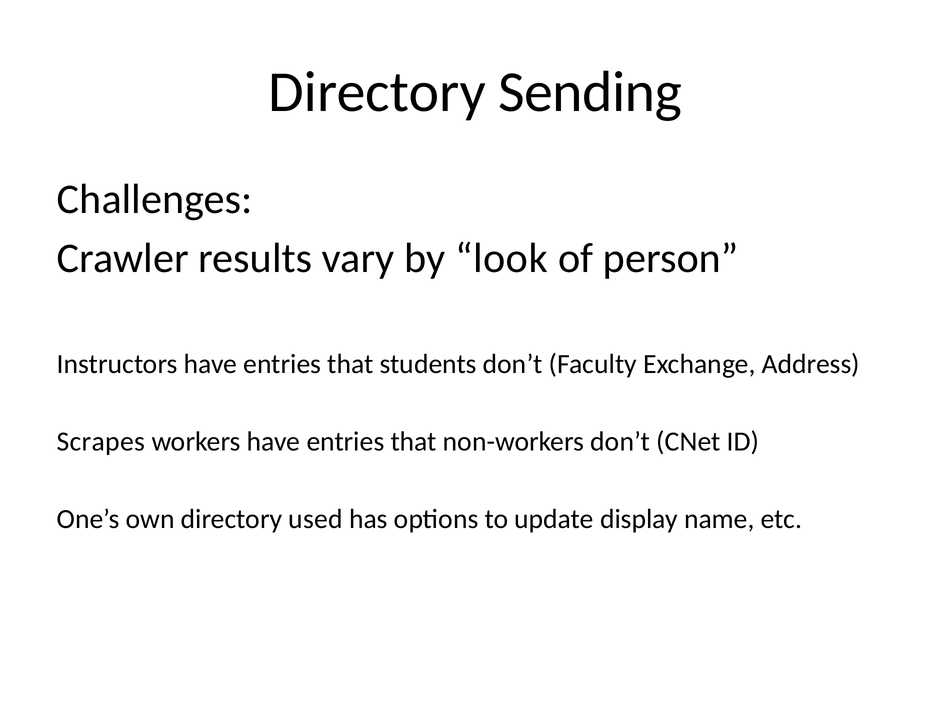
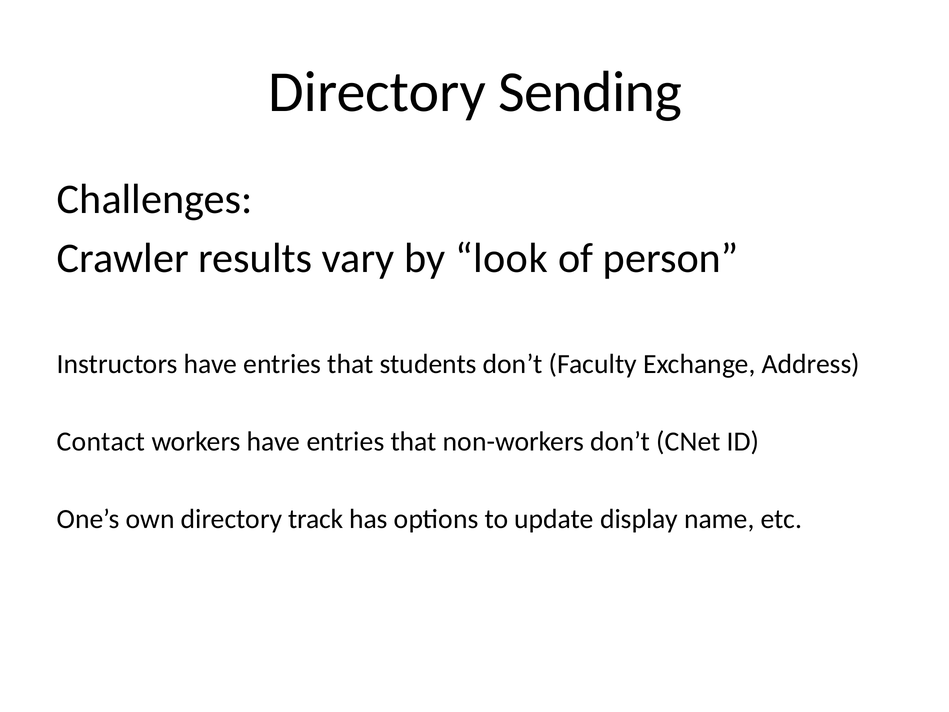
Scrapes: Scrapes -> Contact
used: used -> track
